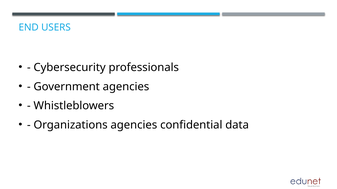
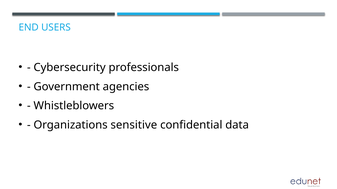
Organizations agencies: agencies -> sensitive
